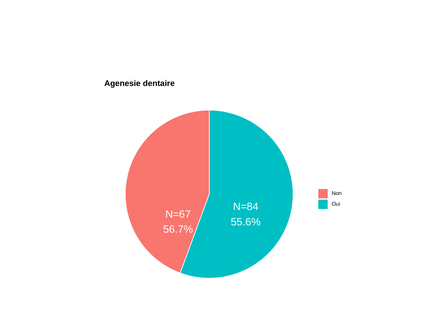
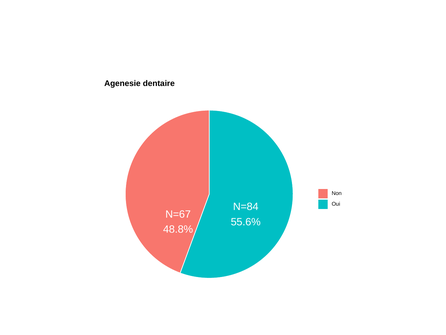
56.7%: 56.7% -> 48.8%
